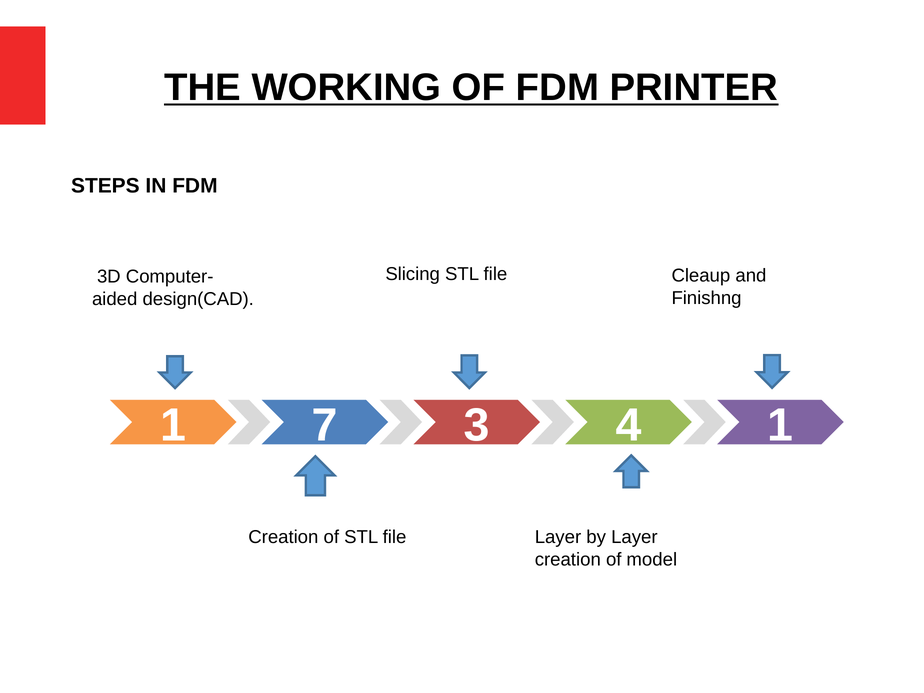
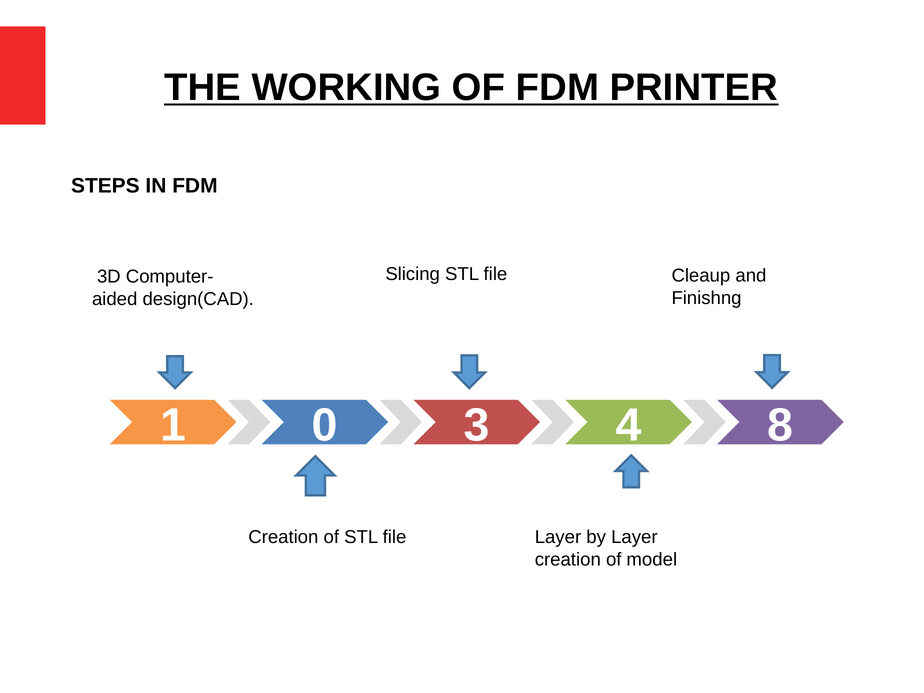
7: 7 -> 0
4 1: 1 -> 8
